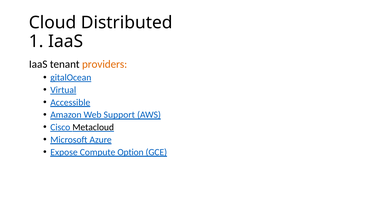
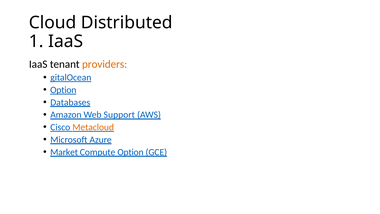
Virtual at (63, 90): Virtual -> Option
Accessible: Accessible -> Databases
Metacloud colour: black -> orange
Expose: Expose -> Market
